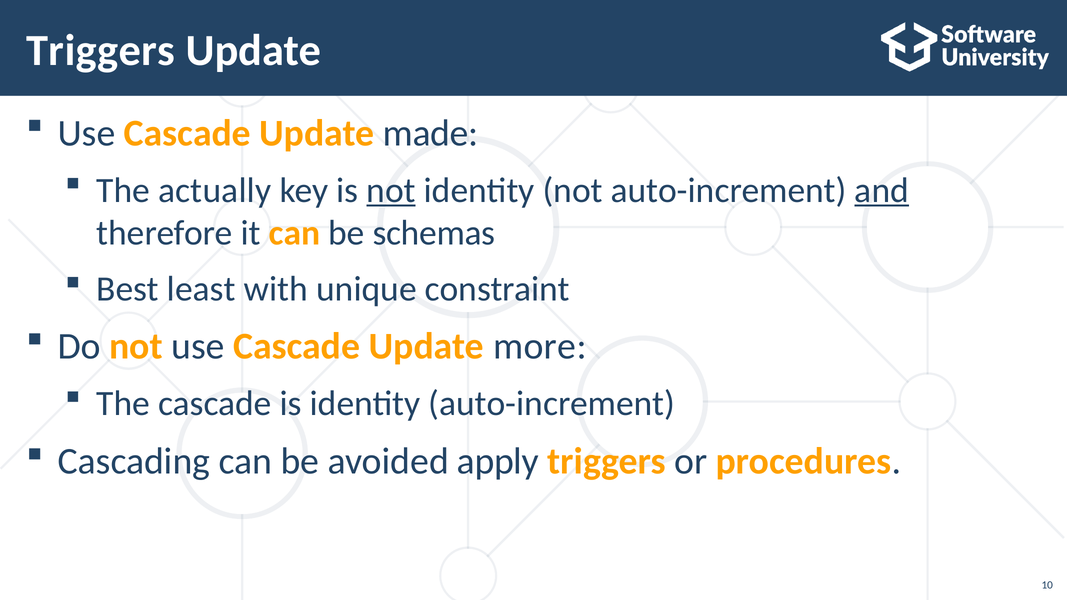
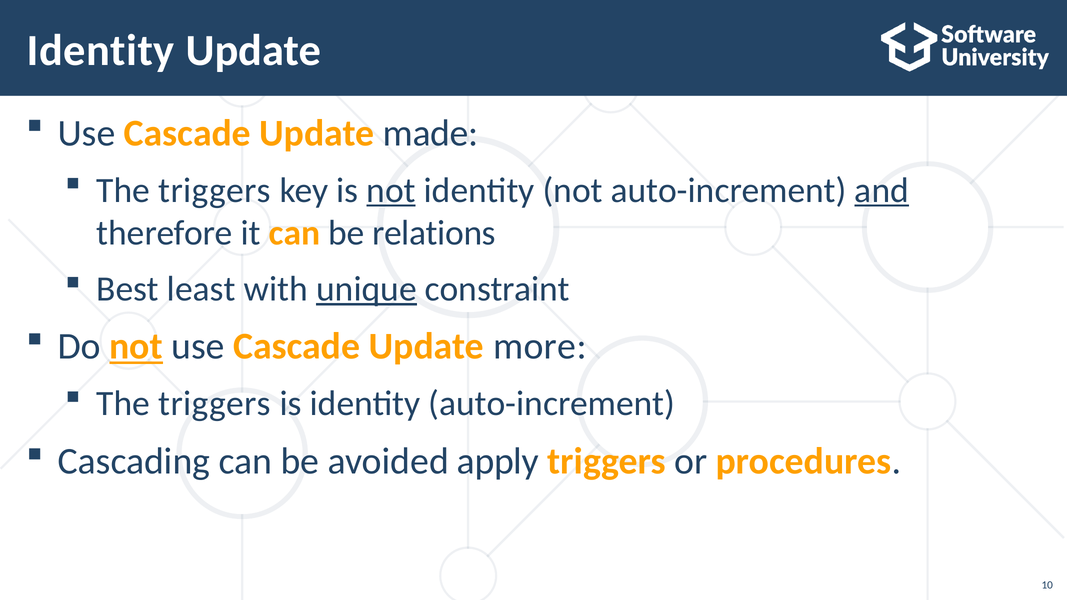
Triggers at (101, 51): Triggers -> Identity
actually at (215, 190): actually -> triggers
schemas: schemas -> relations
unique underline: none -> present
not at (136, 347) underline: none -> present
cascade at (215, 404): cascade -> triggers
